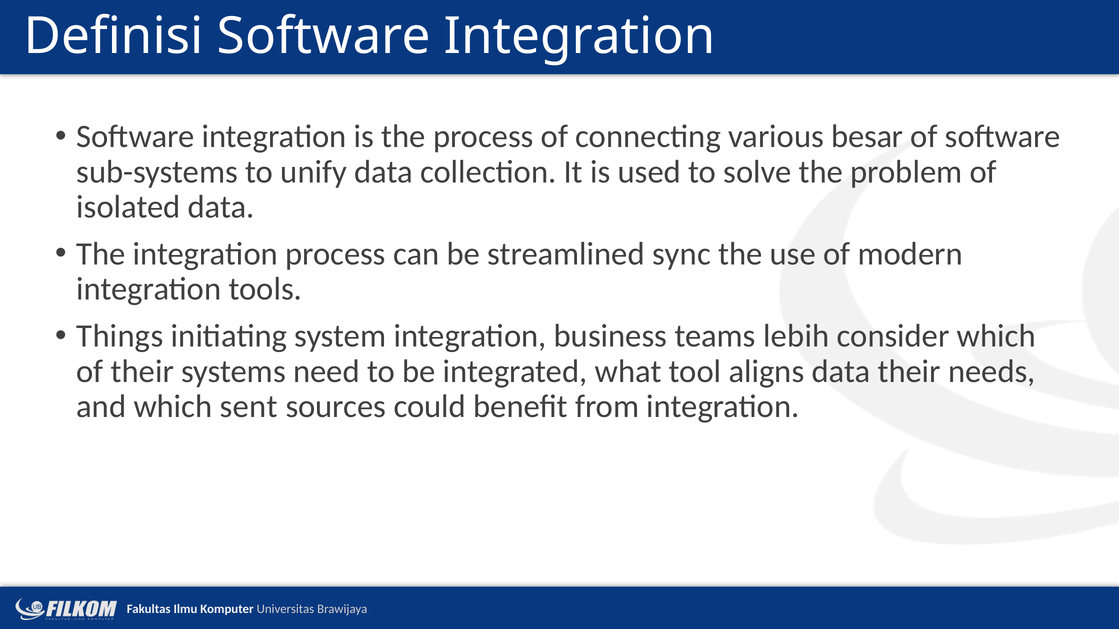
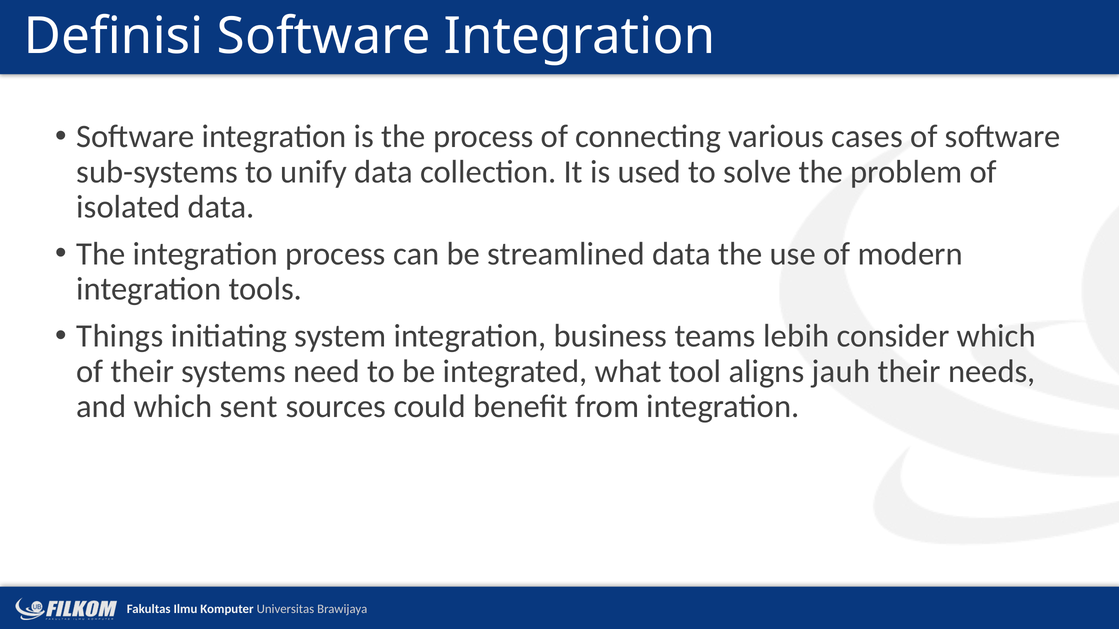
besar: besar -> cases
streamlined sync: sync -> data
aligns data: data -> jauh
